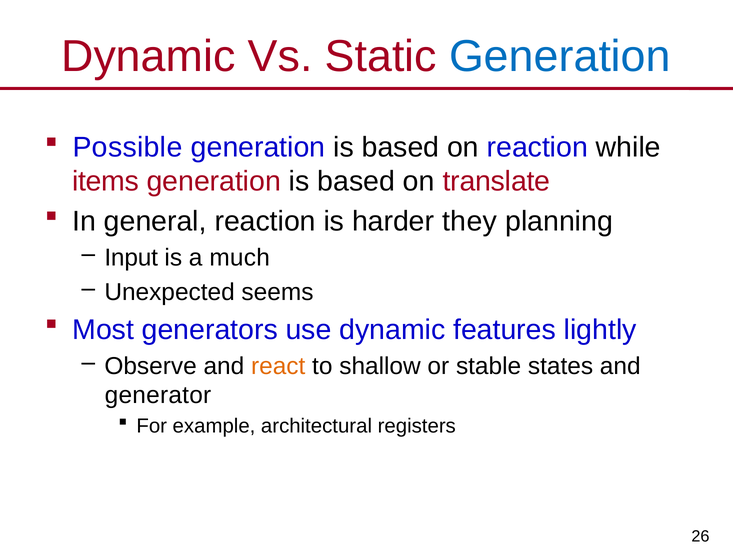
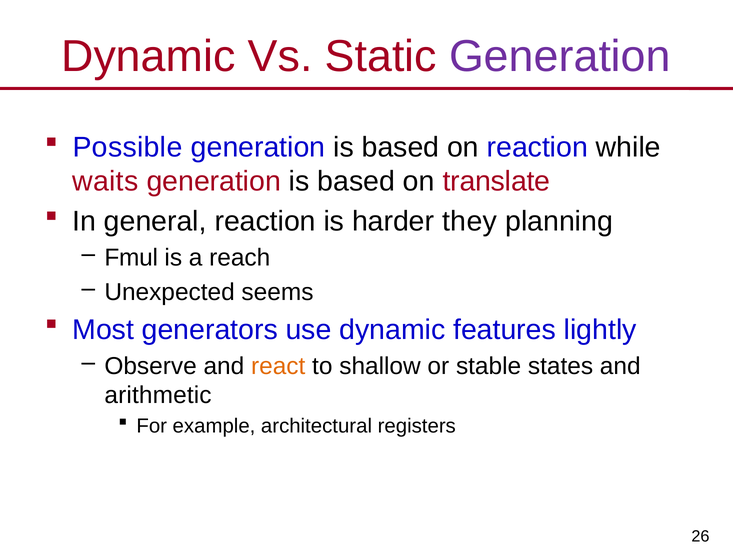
Generation at (560, 57) colour: blue -> purple
items: items -> waits
Input: Input -> Fmul
much: much -> reach
generator: generator -> arithmetic
